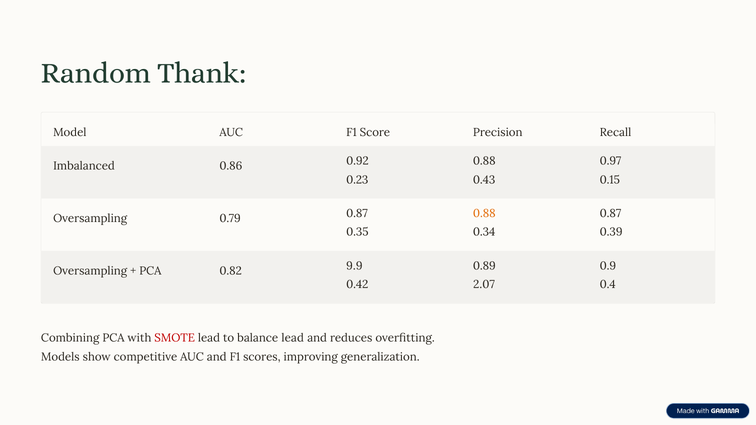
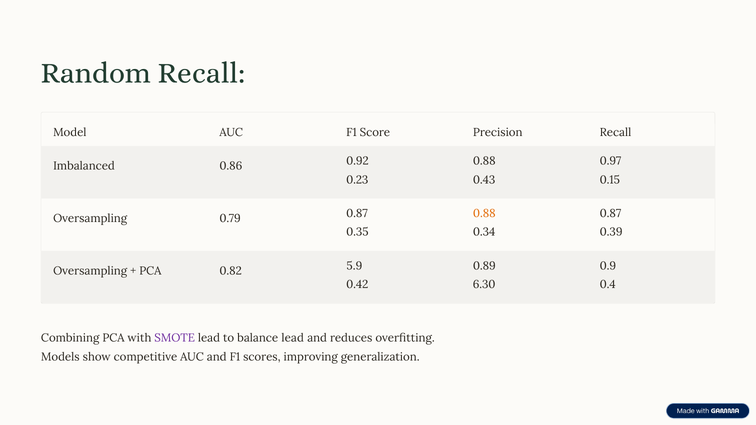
Random Thank: Thank -> Recall
9.9: 9.9 -> 5.9
2.07: 2.07 -> 6.30
SMOTE colour: red -> purple
